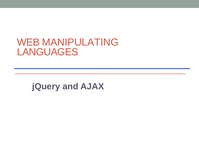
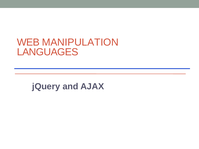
MANIPULATING: MANIPULATING -> MANIPULATION
